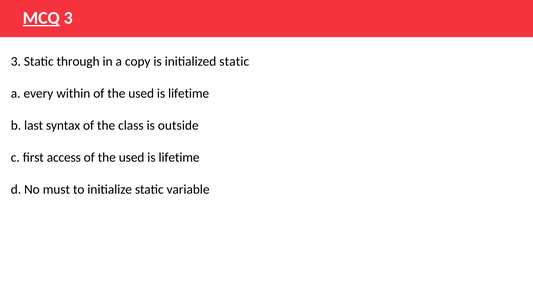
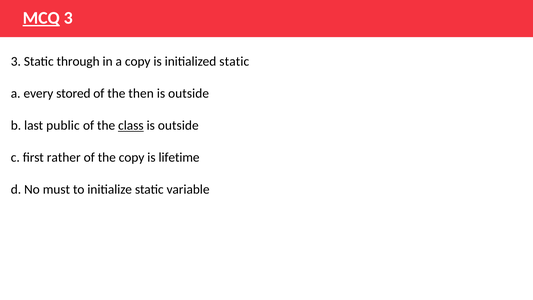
within: within -> stored
used at (141, 94): used -> then
lifetime at (189, 94): lifetime -> outside
syntax: syntax -> public
class underline: none -> present
access: access -> rather
used at (132, 157): used -> copy
